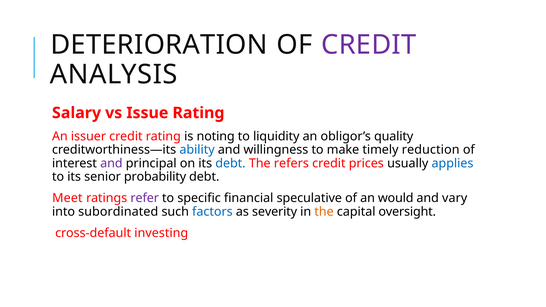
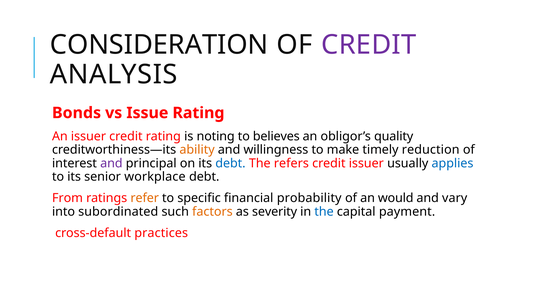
DETERIORATION: DETERIORATION -> CONSIDERATION
Salary: Salary -> Bonds
liquidity: liquidity -> believes
ability colour: blue -> orange
credit prices: prices -> issuer
probability: probability -> workplace
Meet: Meet -> From
refer colour: purple -> orange
speculative: speculative -> probability
factors colour: blue -> orange
the at (324, 212) colour: orange -> blue
oversight: oversight -> payment
investing: investing -> practices
